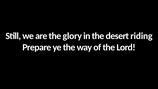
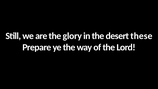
riding: riding -> these
